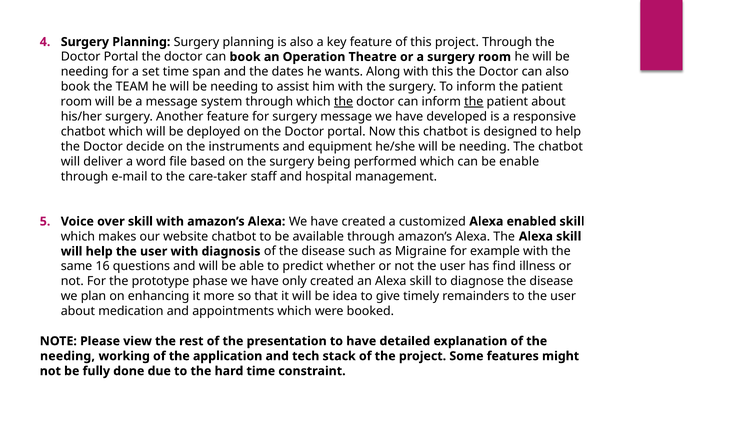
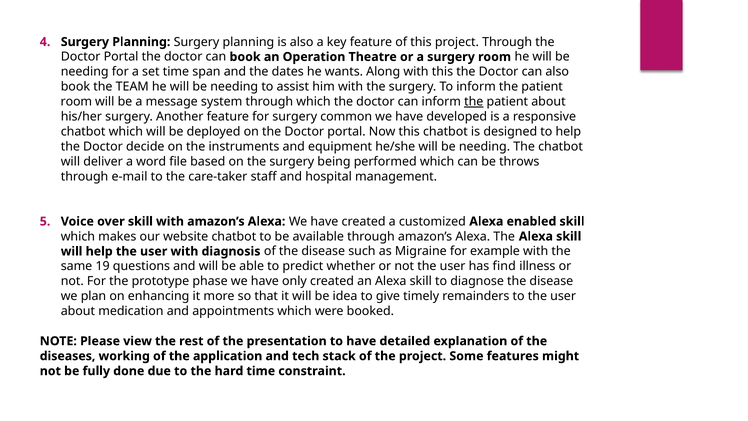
the at (343, 102) underline: present -> none
surgery message: message -> common
enable: enable -> throws
16: 16 -> 19
needing at (67, 356): needing -> diseases
